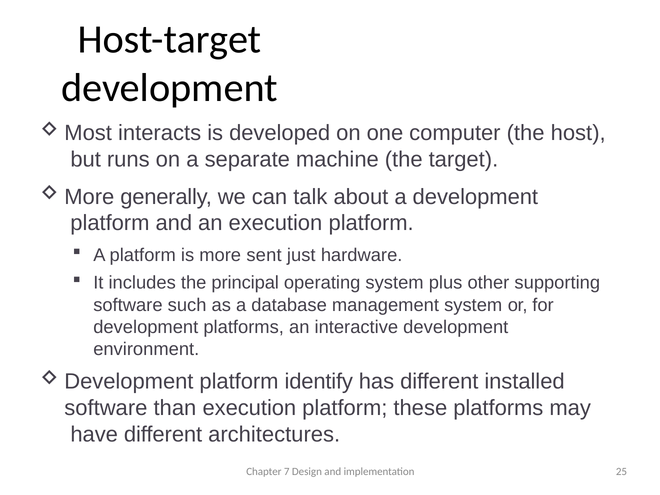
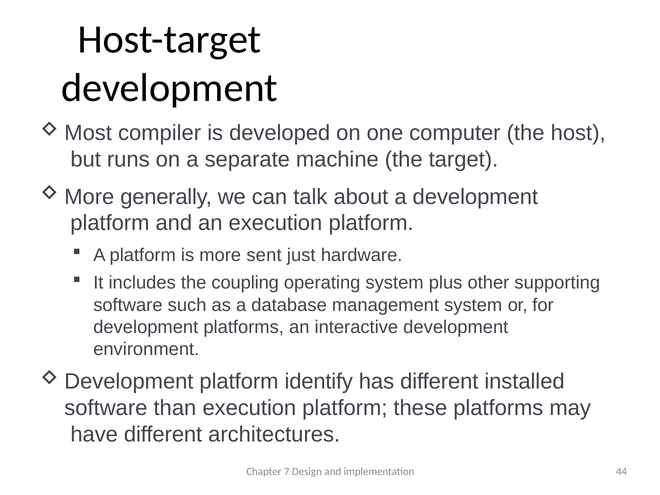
interacts: interacts -> compiler
principal: principal -> coupling
25: 25 -> 44
